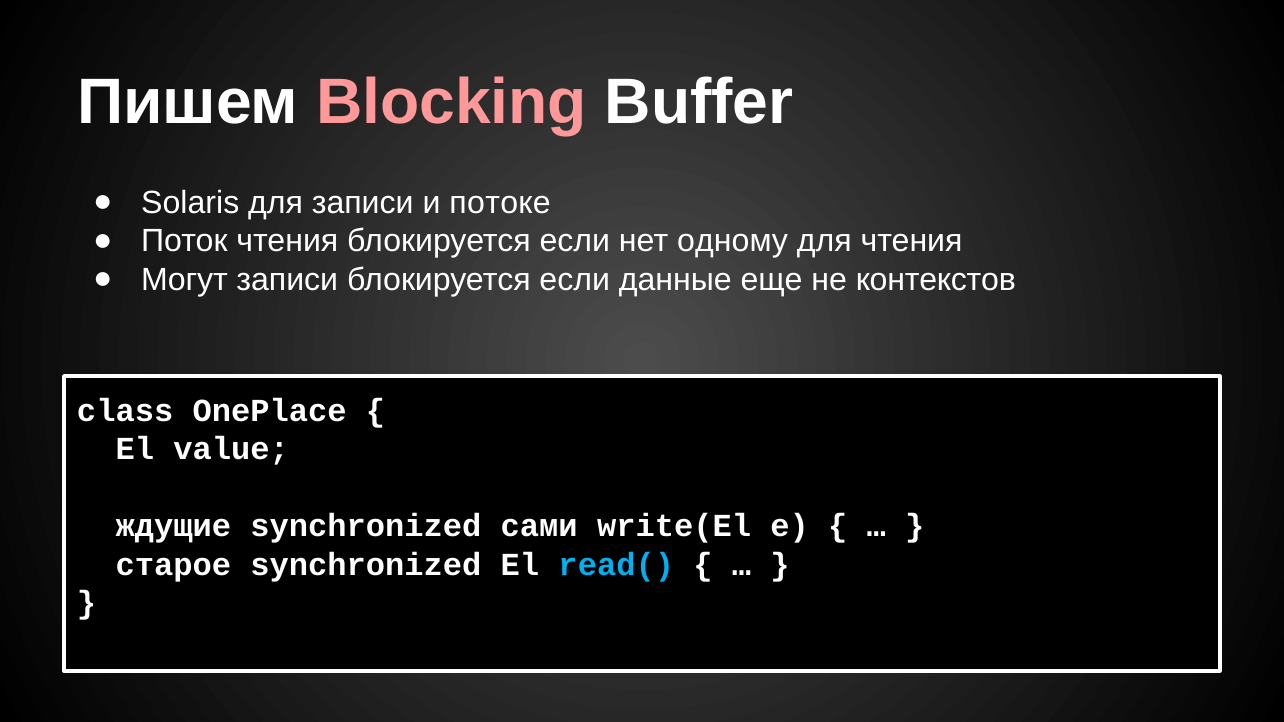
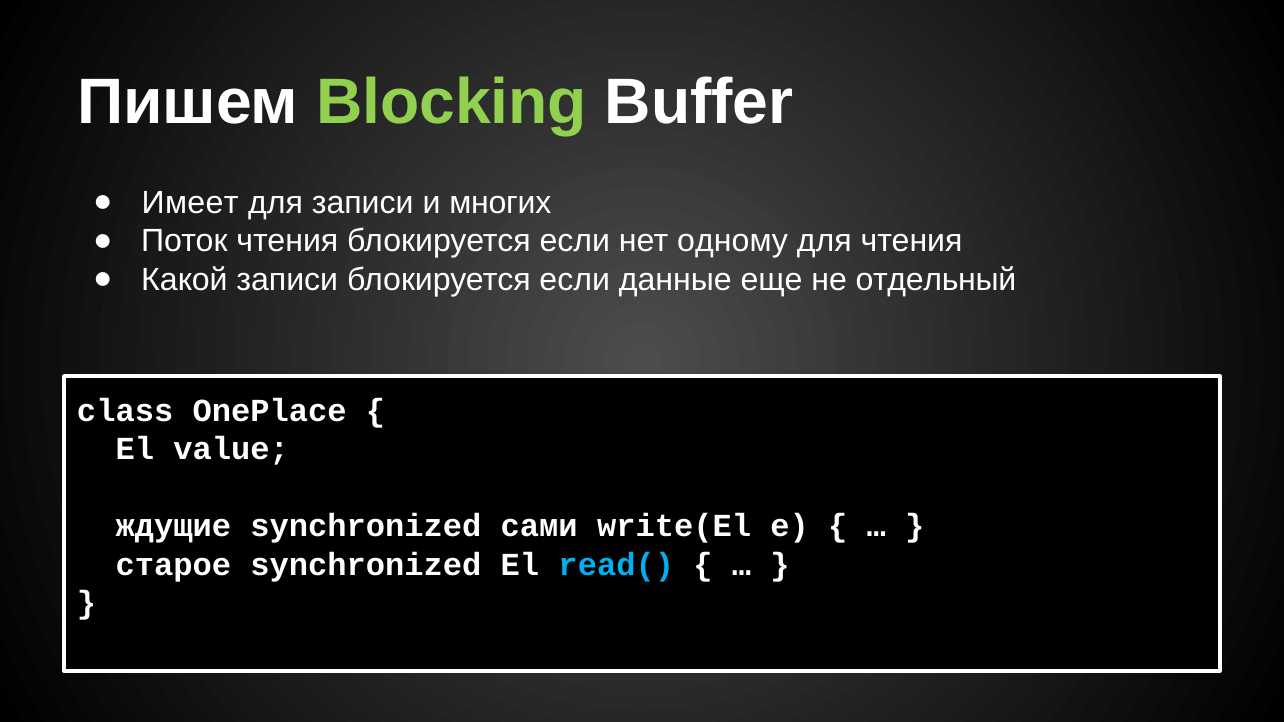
Blocking colour: pink -> light green
Solaris: Solaris -> Имеет
потоке: потоке -> многих
Могут: Могут -> Какой
контекстов: контекстов -> отдельный
